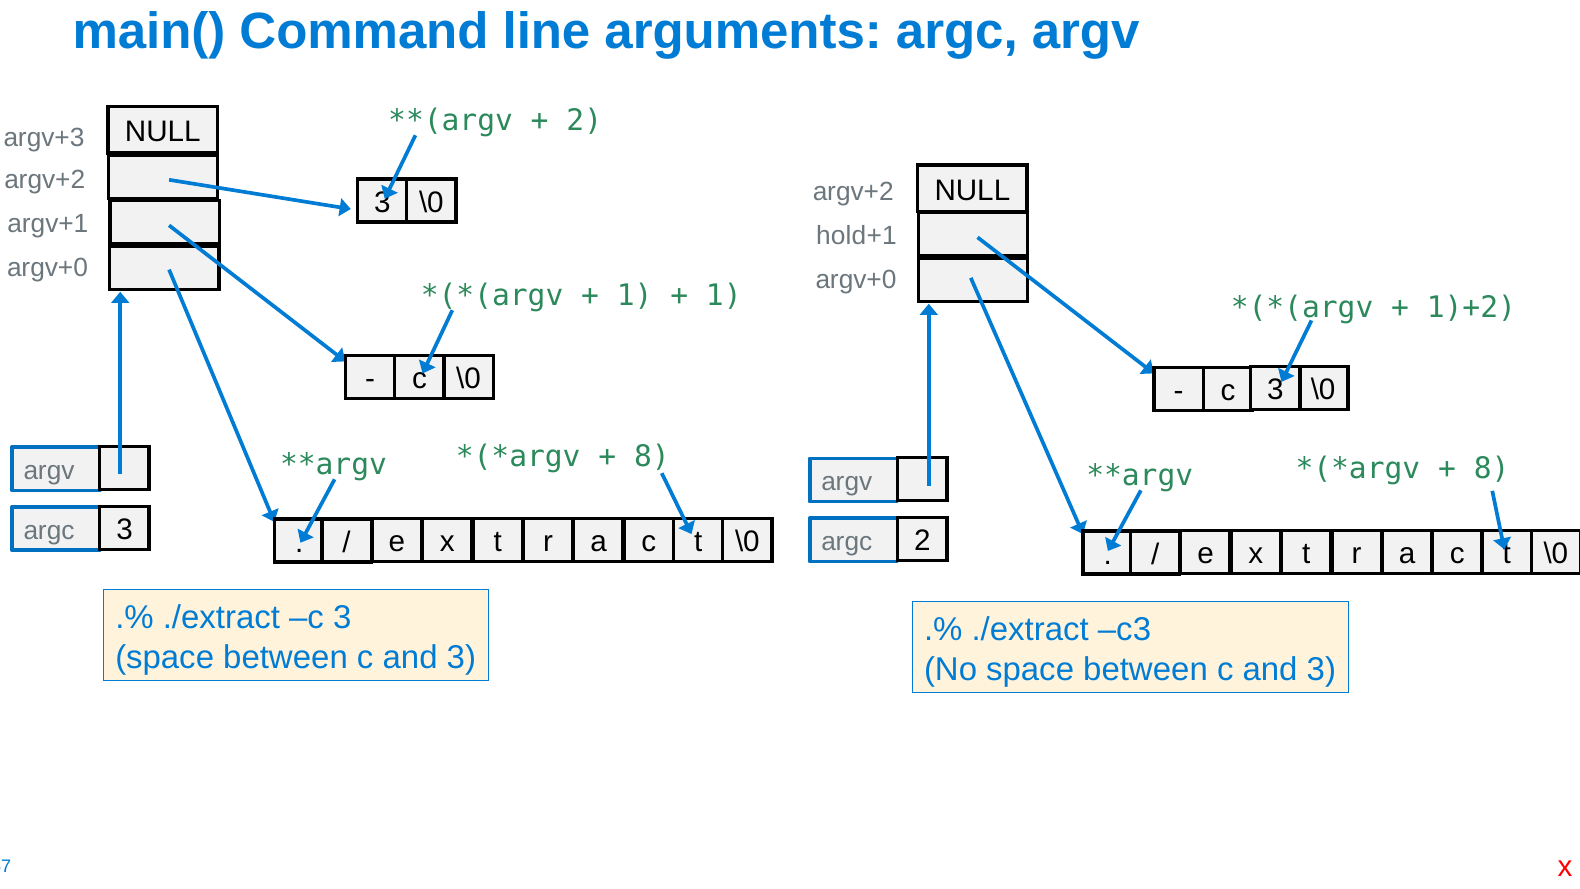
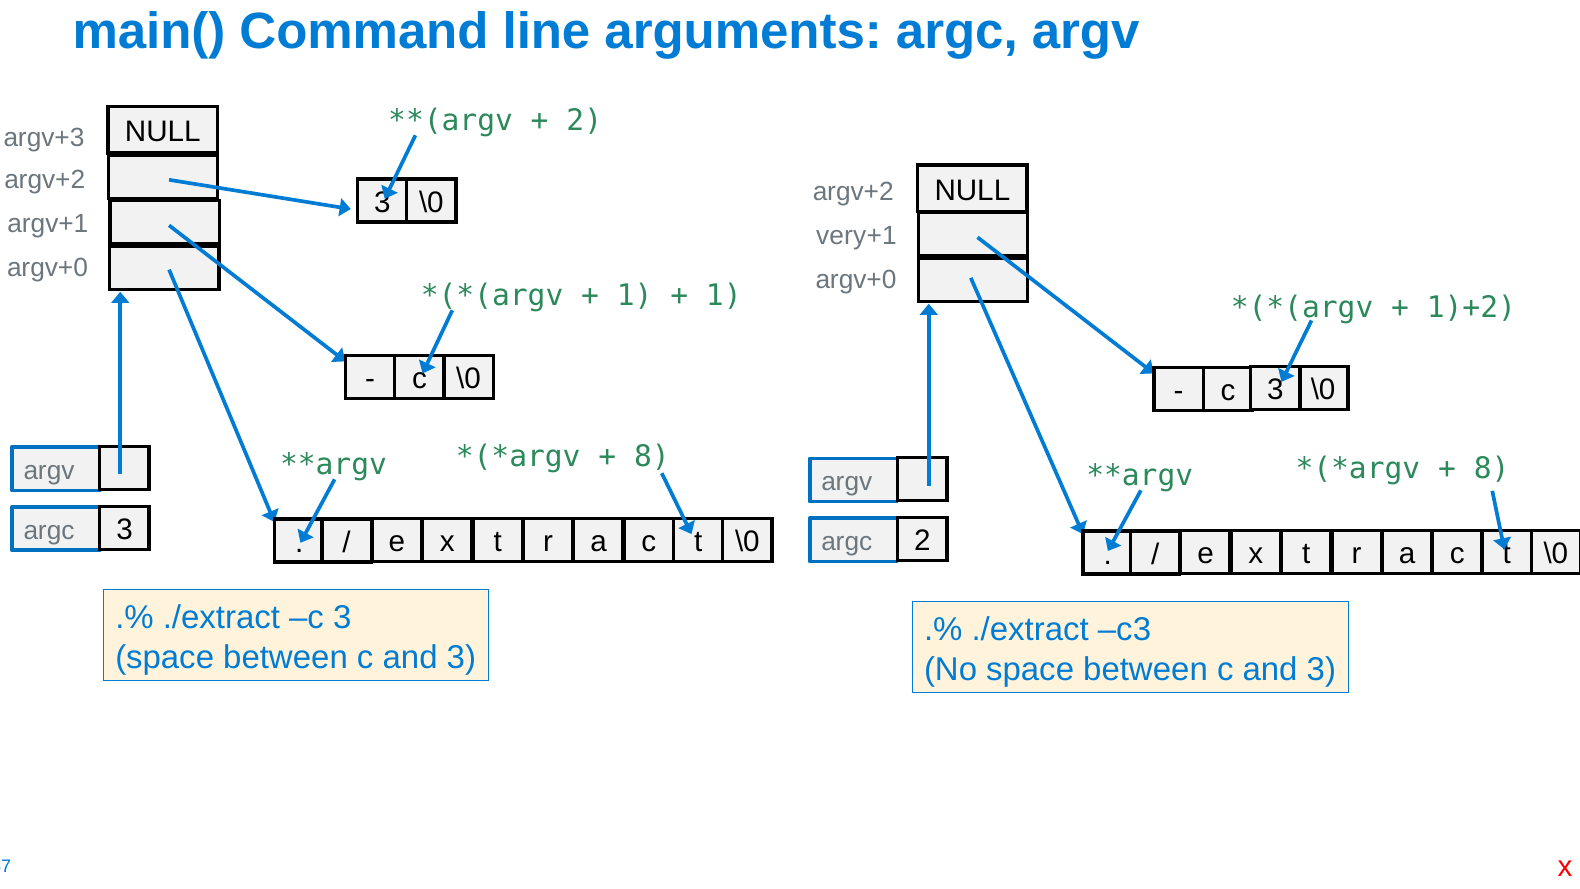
hold+1: hold+1 -> very+1
